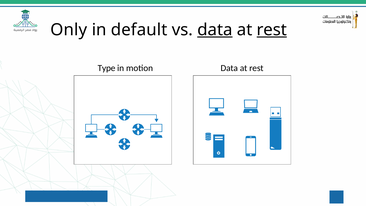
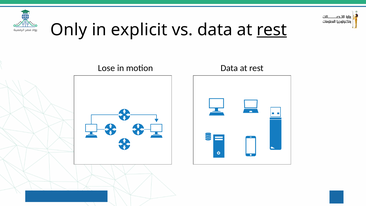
default: default -> explicit
data at (215, 30) underline: present -> none
Type: Type -> Lose
